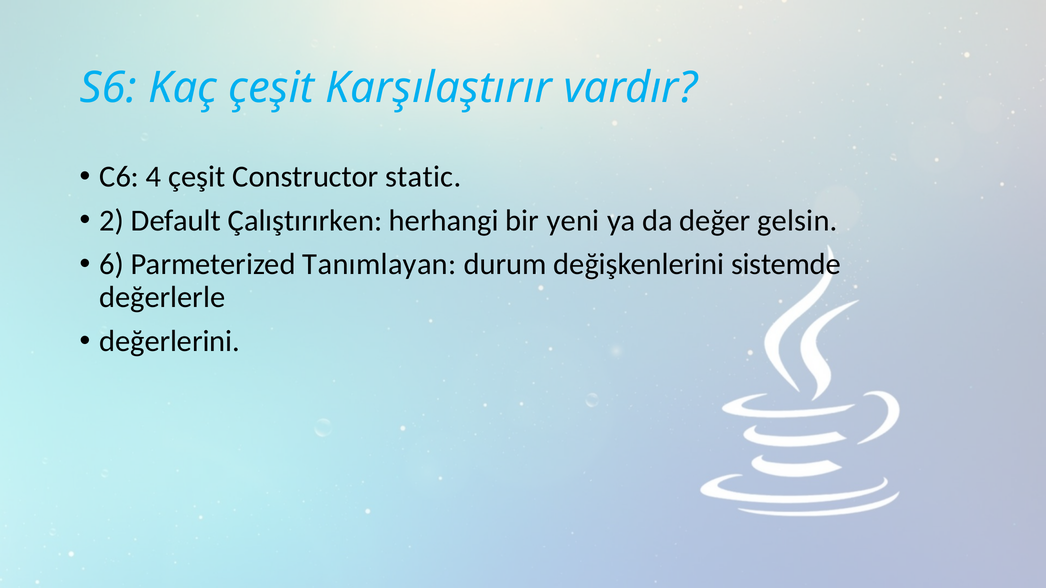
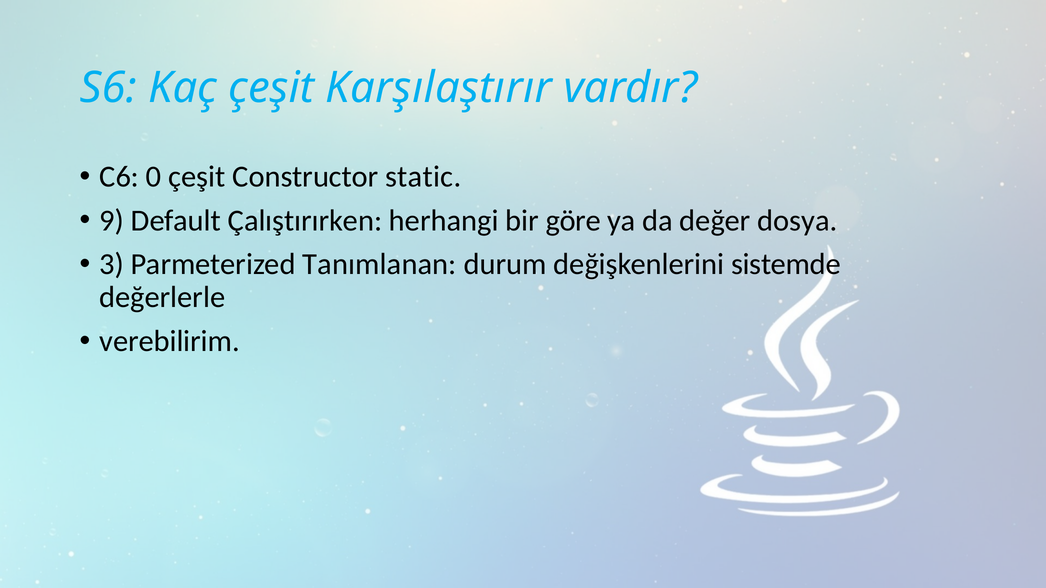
4: 4 -> 0
2: 2 -> 9
yeni: yeni -> göre
gelsin: gelsin -> dosya
6: 6 -> 3
Tanımlayan: Tanımlayan -> Tanımlanan
değerlerini: değerlerini -> verebilirim
